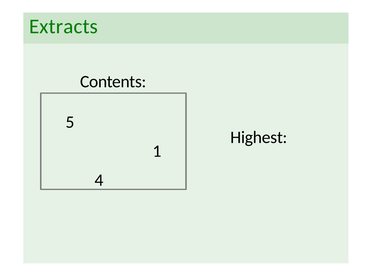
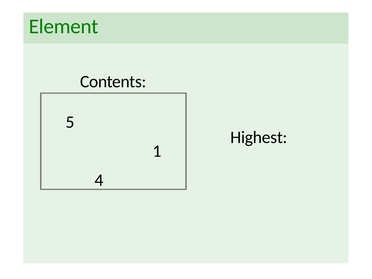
Extracts: Extracts -> Element
